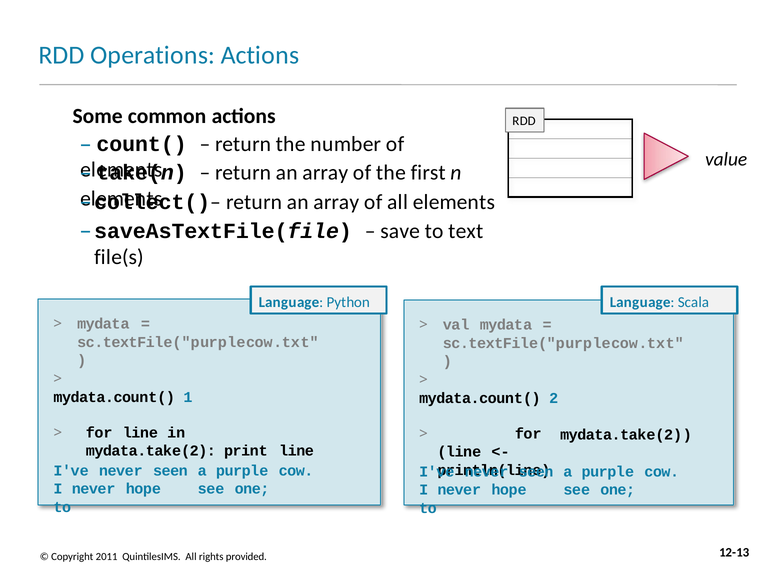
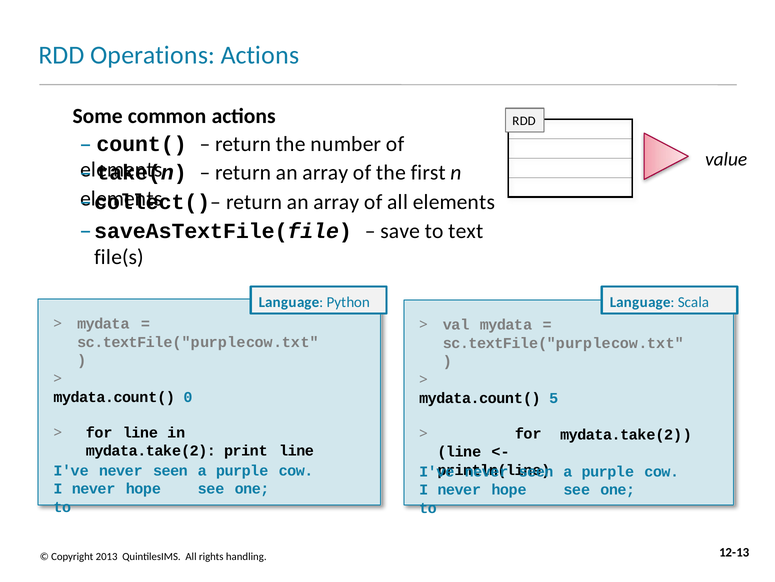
1: 1 -> 0
2: 2 -> 5
2011: 2011 -> 2013
provided: provided -> handling
